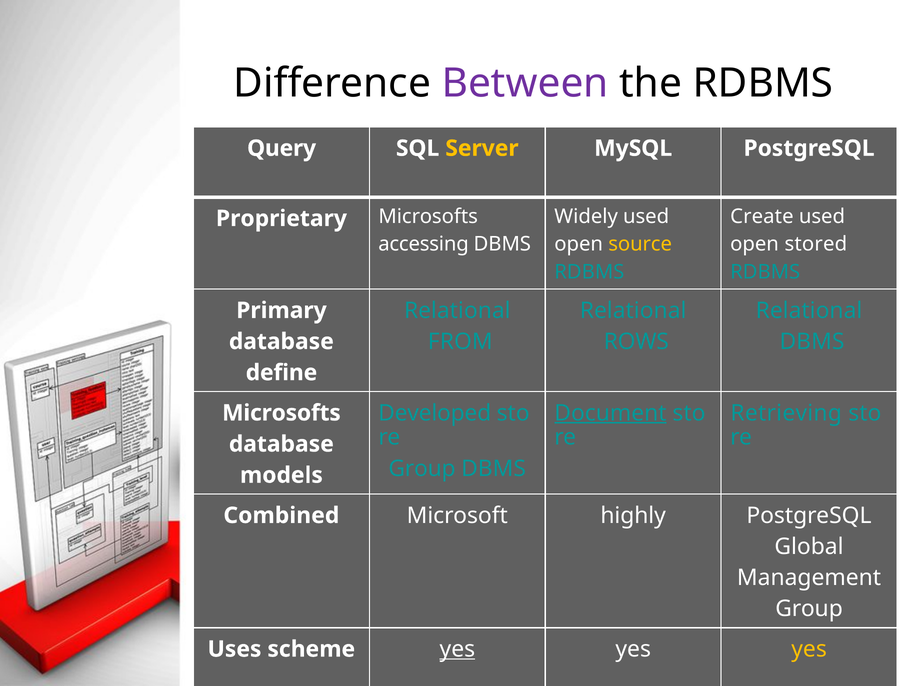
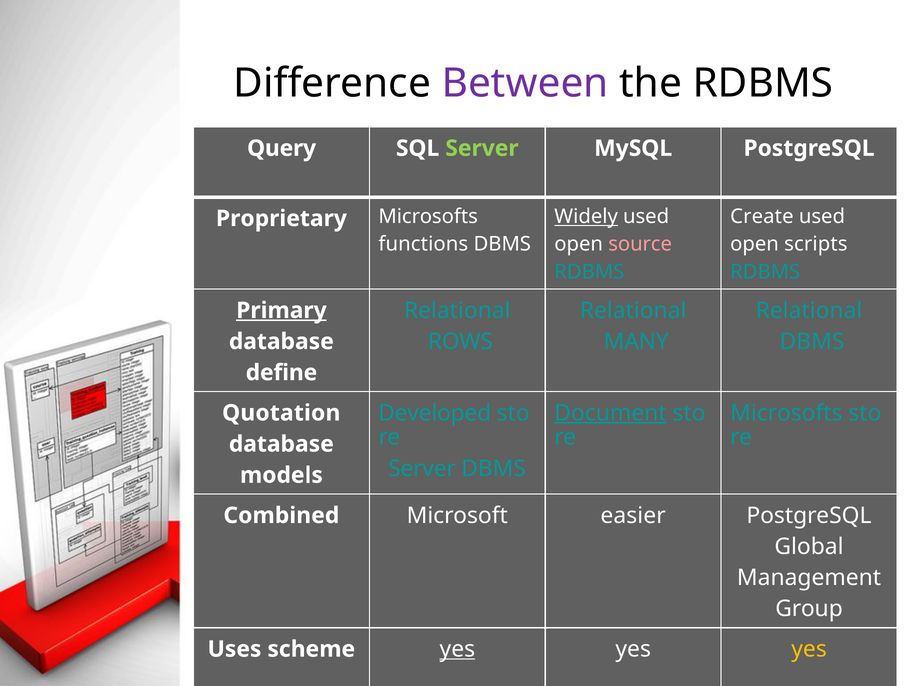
Server at (482, 148) colour: yellow -> light green
Widely underline: none -> present
accessing: accessing -> functions
source colour: yellow -> pink
stored: stored -> scripts
Primary underline: none -> present
FROM: FROM -> ROWS
ROWS: ROWS -> MANY
Retrieving at (786, 413): Retrieving -> Microsofts
Microsofts at (281, 413): Microsofts -> Quotation
Group at (422, 469): Group -> Server
highly: highly -> easier
